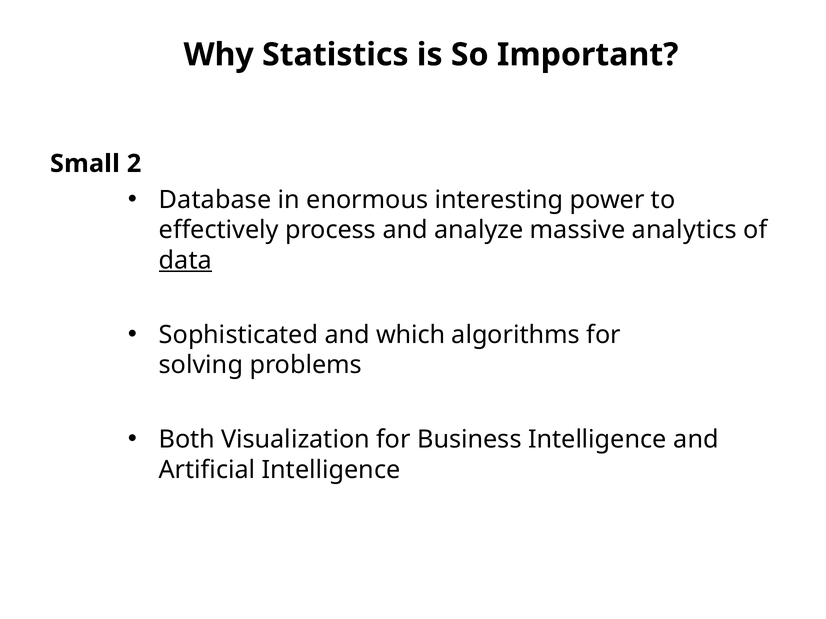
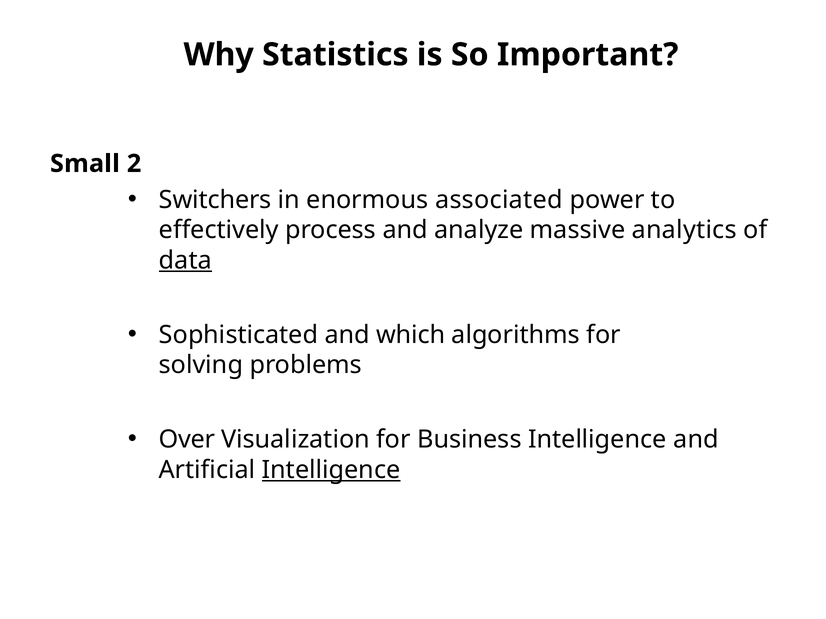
Database: Database -> Switchers
interesting: interesting -> associated
Both: Both -> Over
Intelligence at (331, 470) underline: none -> present
